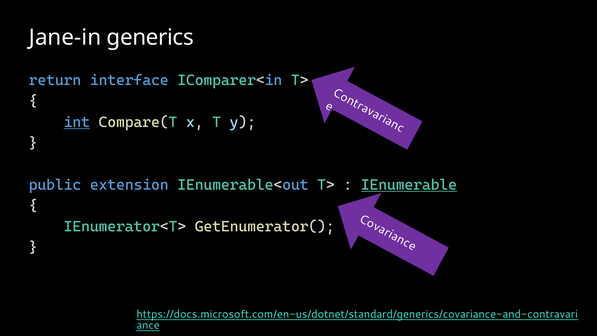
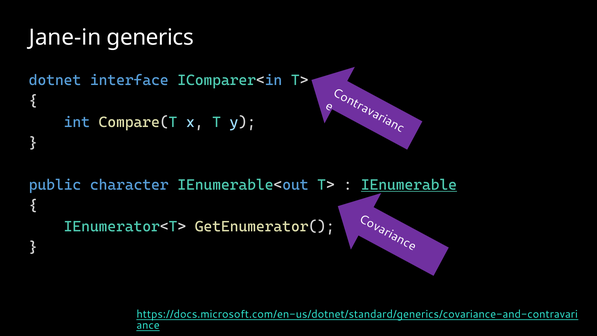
return: return -> dotnet
int underline: present -> none
extension: extension -> character
